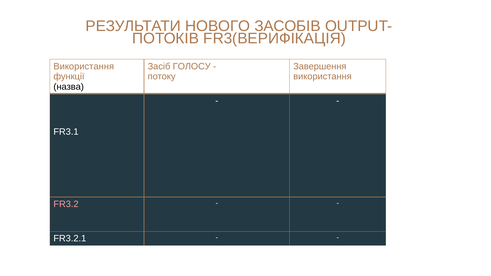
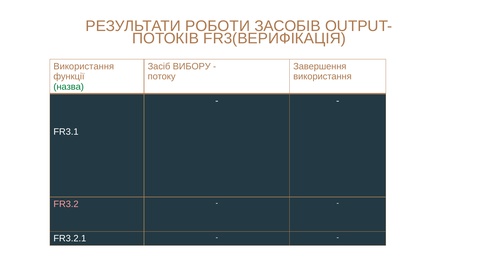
НОВОГО: НОВОГО -> РОБОТИ
ГОЛОСУ: ГОЛОСУ -> ВИБОРУ
назва colour: black -> green
